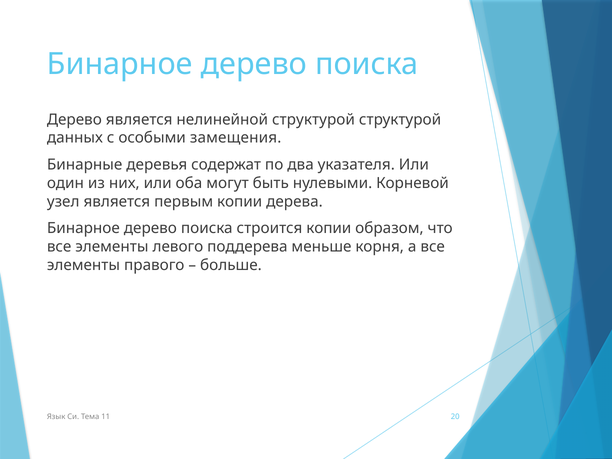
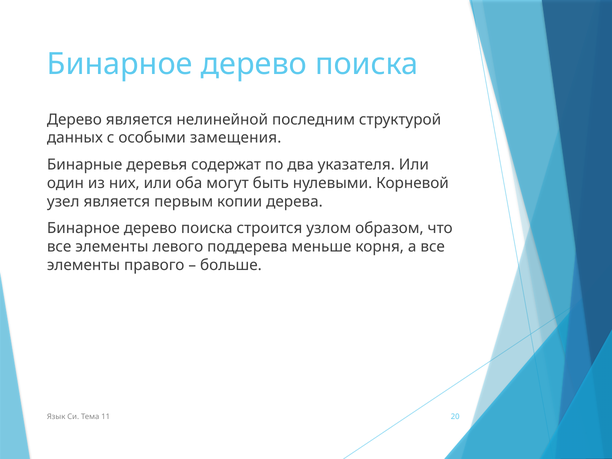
нелинейной структурой: структурой -> последним
строится копии: копии -> узлом
